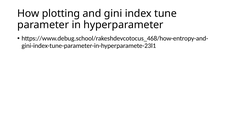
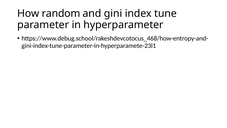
plotting: plotting -> random
